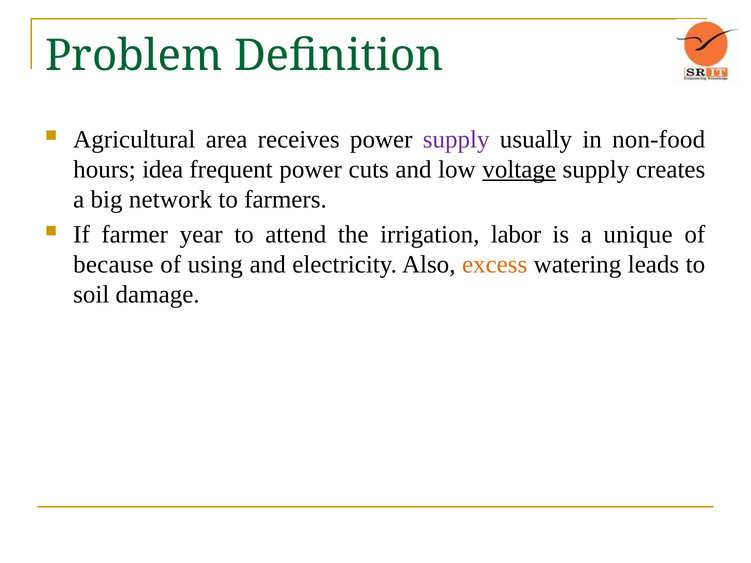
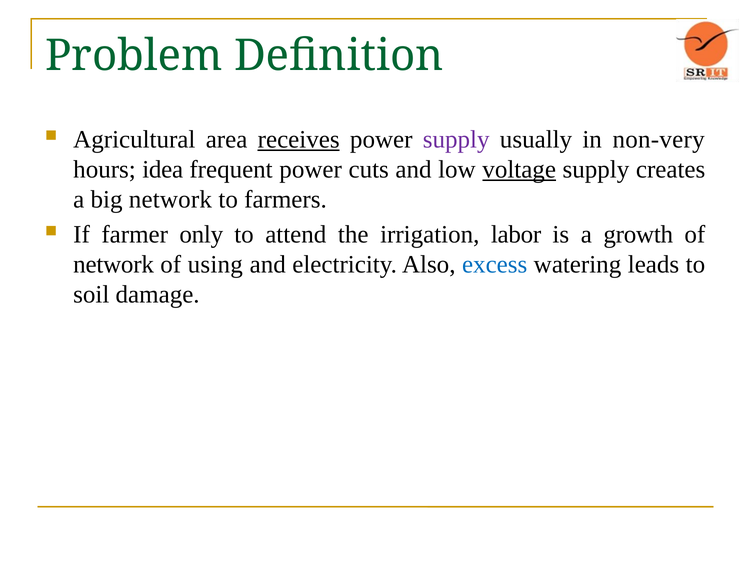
receives underline: none -> present
non-food: non-food -> non-very
year: year -> only
unique: unique -> growth
because at (113, 265): because -> network
excess colour: orange -> blue
